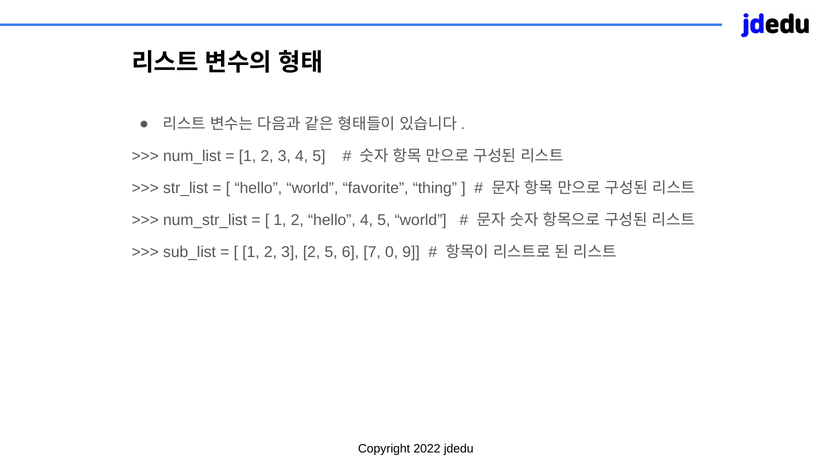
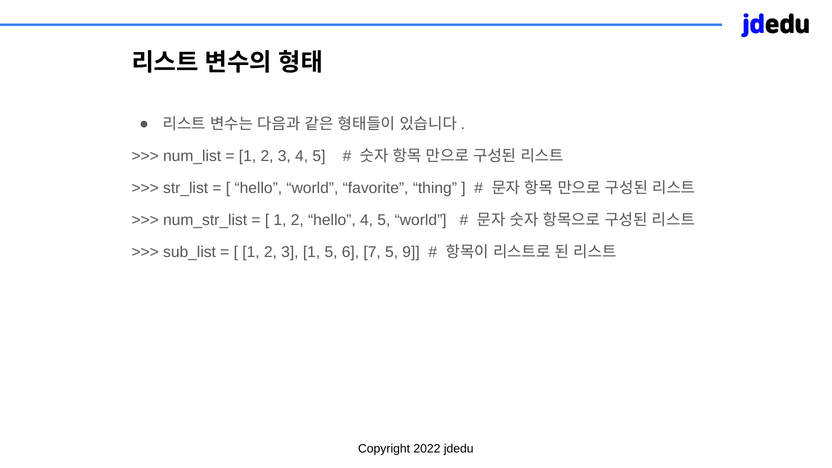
3 2: 2 -> 1
7 0: 0 -> 5
